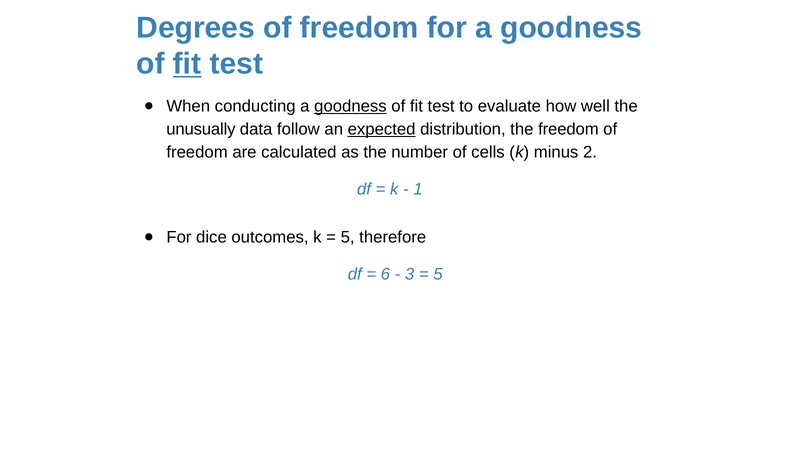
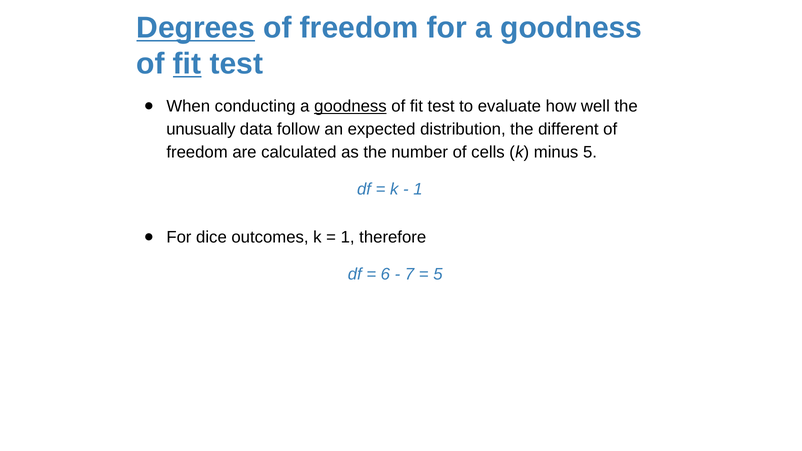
Degrees underline: none -> present
expected underline: present -> none
the freedom: freedom -> different
minus 2: 2 -> 5
5 at (348, 237): 5 -> 1
3: 3 -> 7
